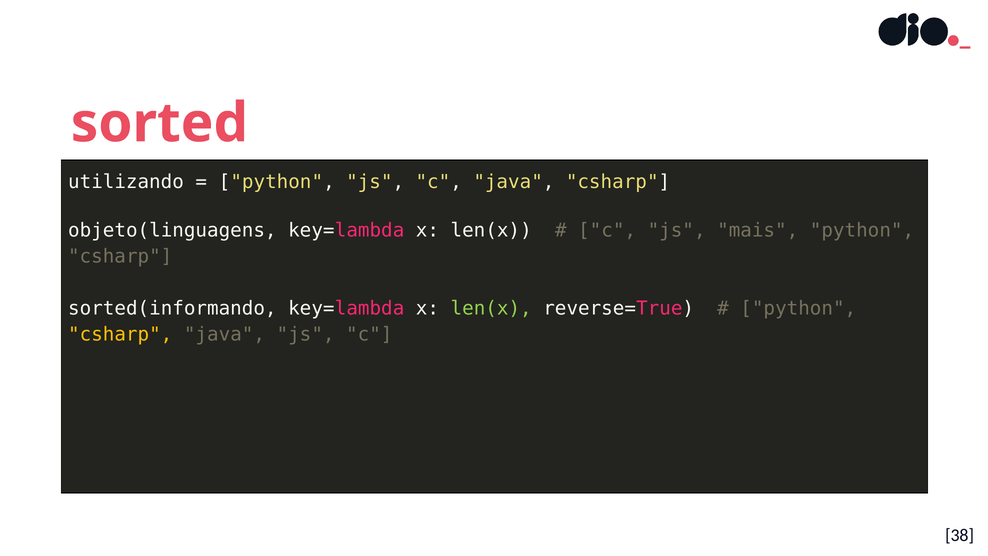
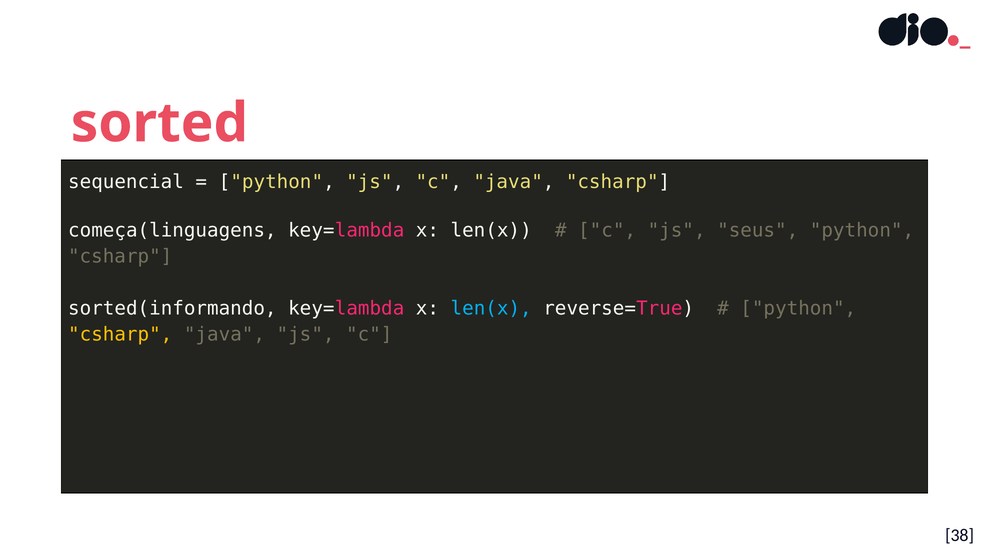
utilizando: utilizando -> sequencial
objeto(linguagens: objeto(linguagens -> começa(linguagens
mais: mais -> seus
len(x at (491, 308) colour: light green -> light blue
